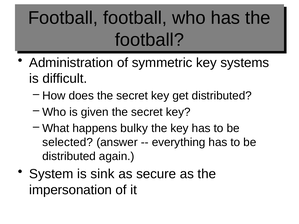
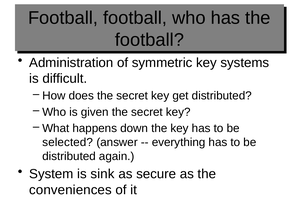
bulky: bulky -> down
impersonation: impersonation -> conveniences
